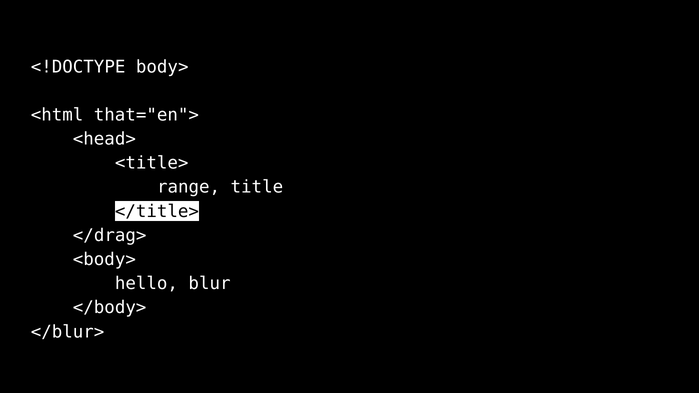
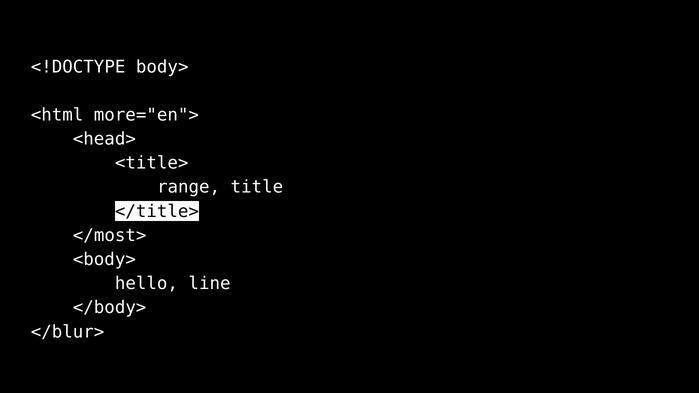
that="en">: that="en"> -> more="en">
</drag>: </drag> -> </most>
blur: blur -> line
